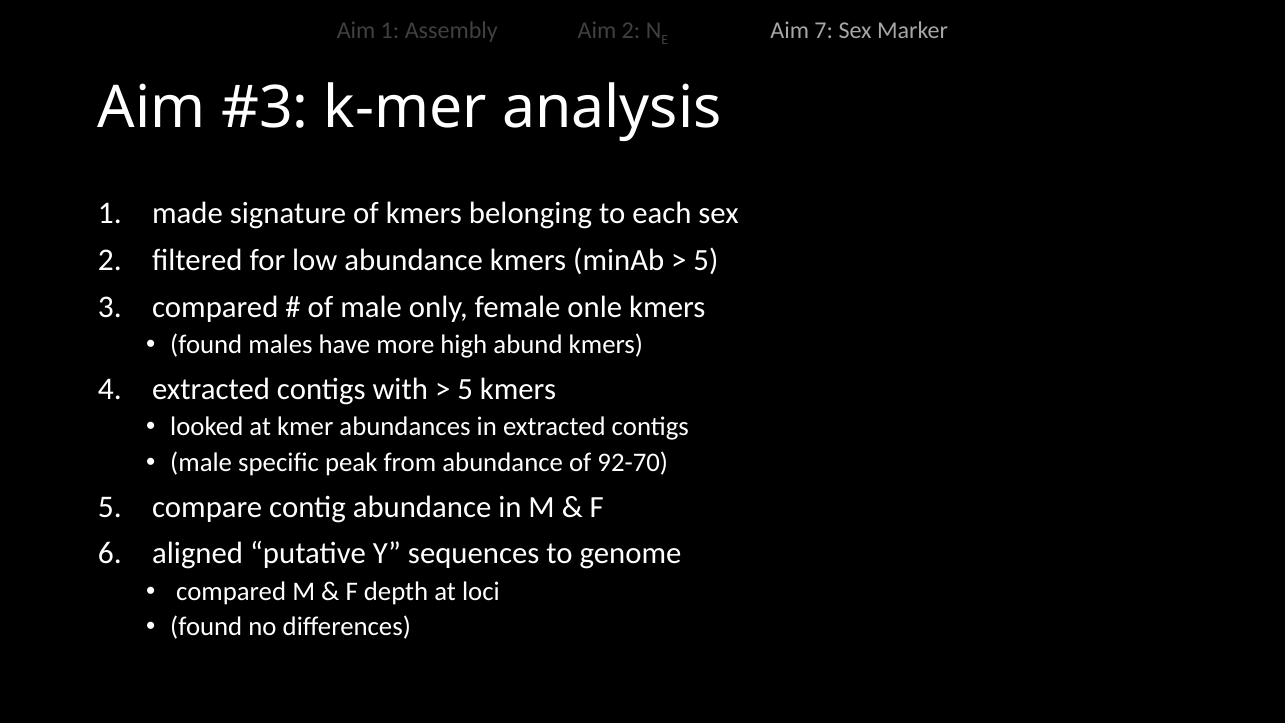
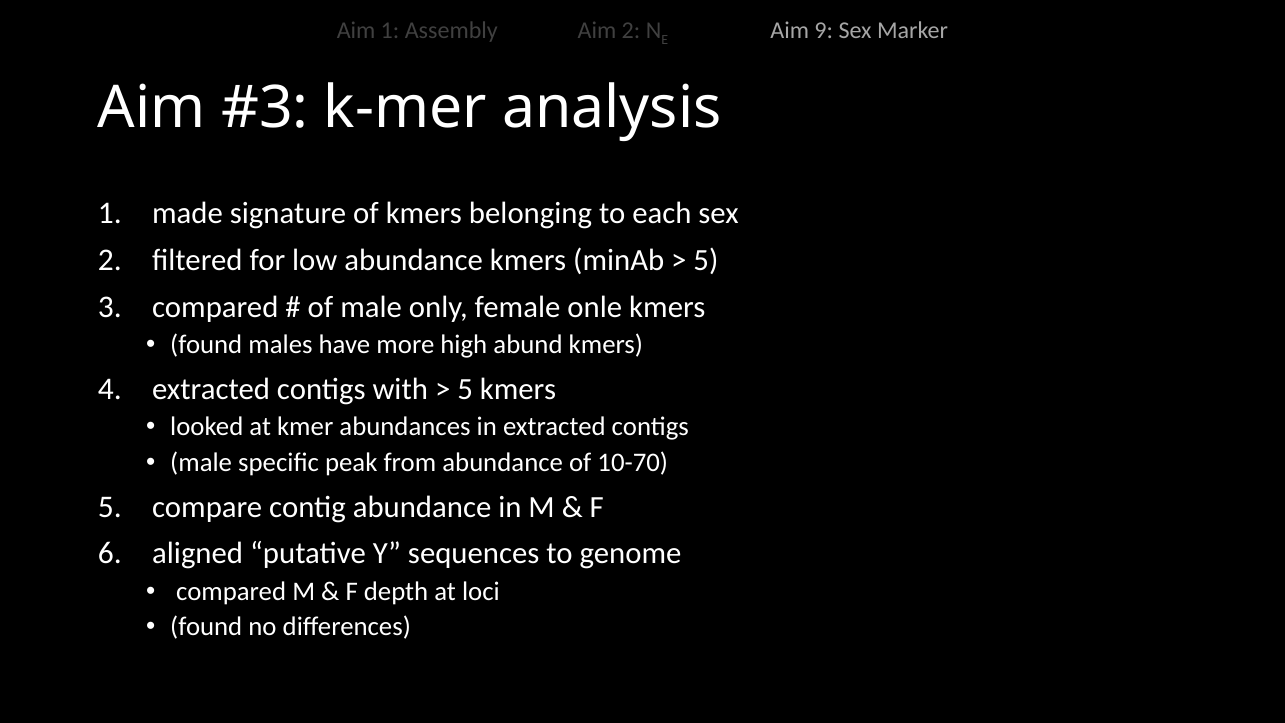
7: 7 -> 9
92-70: 92-70 -> 10-70
